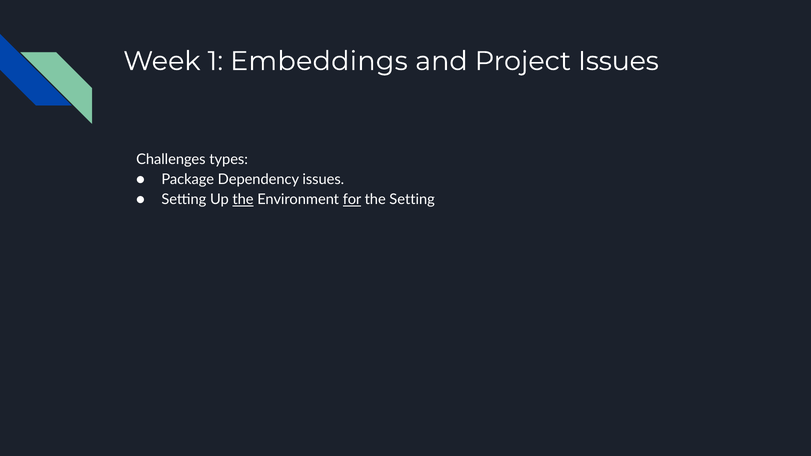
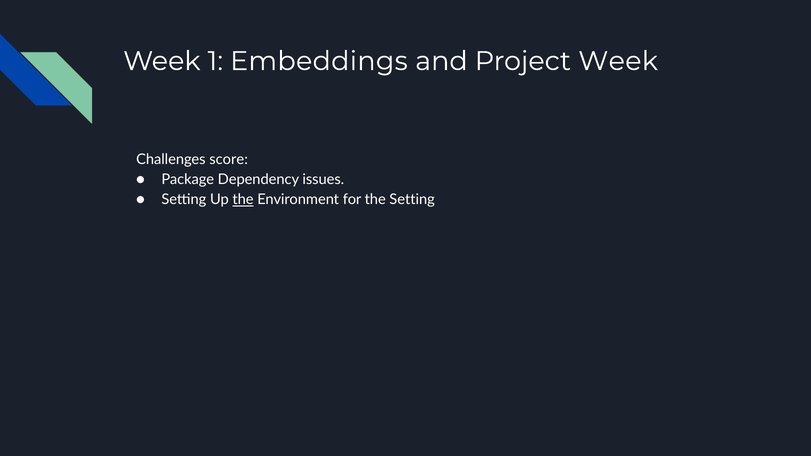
Project Issues: Issues -> Week
types: types -> score
for underline: present -> none
